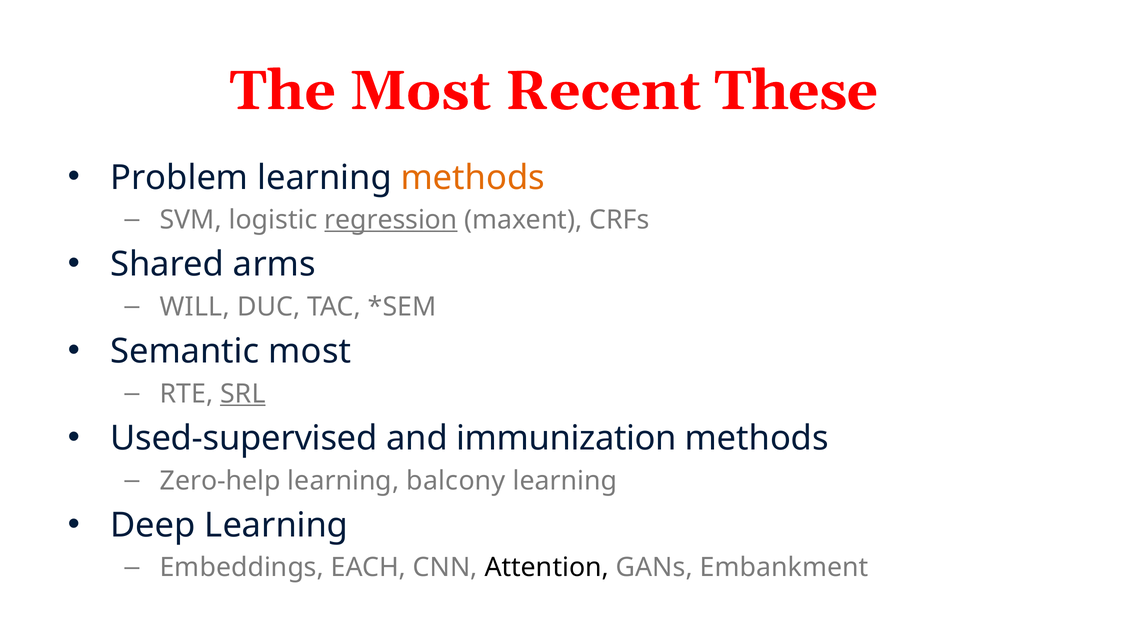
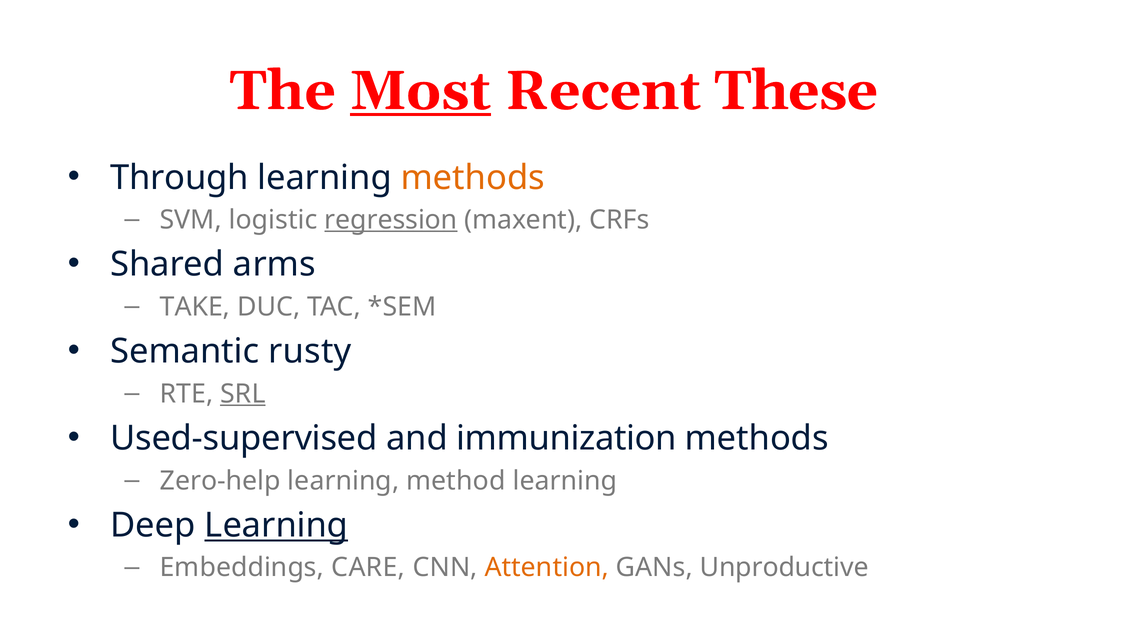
Most at (421, 91) underline: none -> present
Problem: Problem -> Through
WILL: WILL -> TAKE
Semantic most: most -> rusty
balcony: balcony -> method
Learning at (276, 526) underline: none -> present
EACH: EACH -> CARE
Attention colour: black -> orange
Embankment: Embankment -> Unproductive
